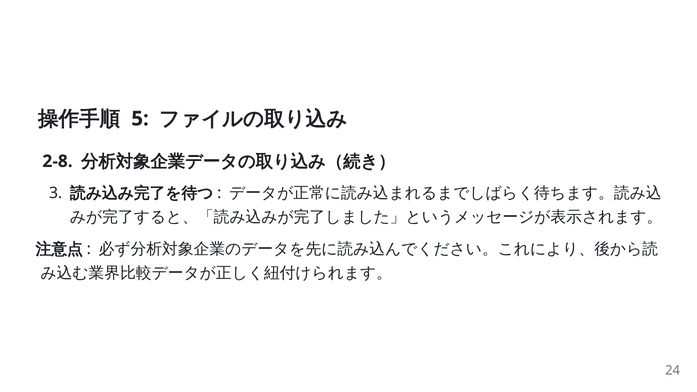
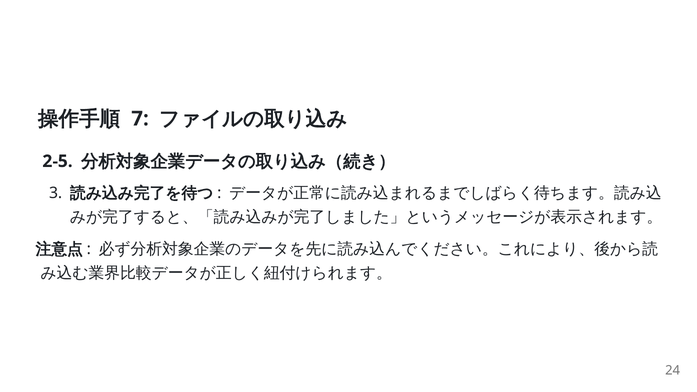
5: 5 -> 7
2-8: 2-8 -> 2-5
